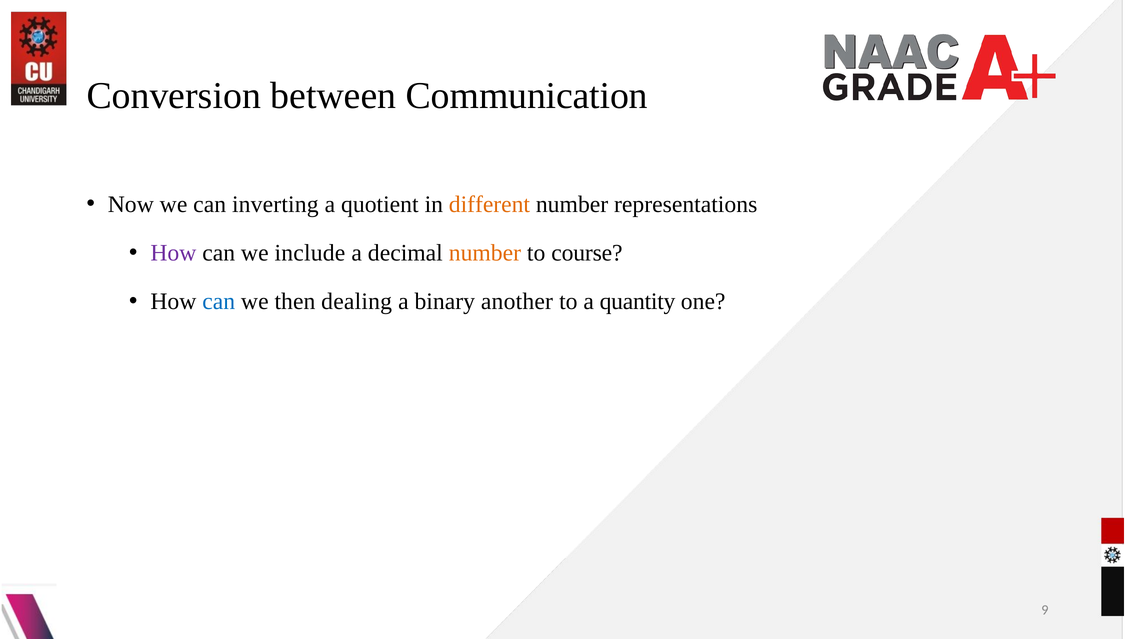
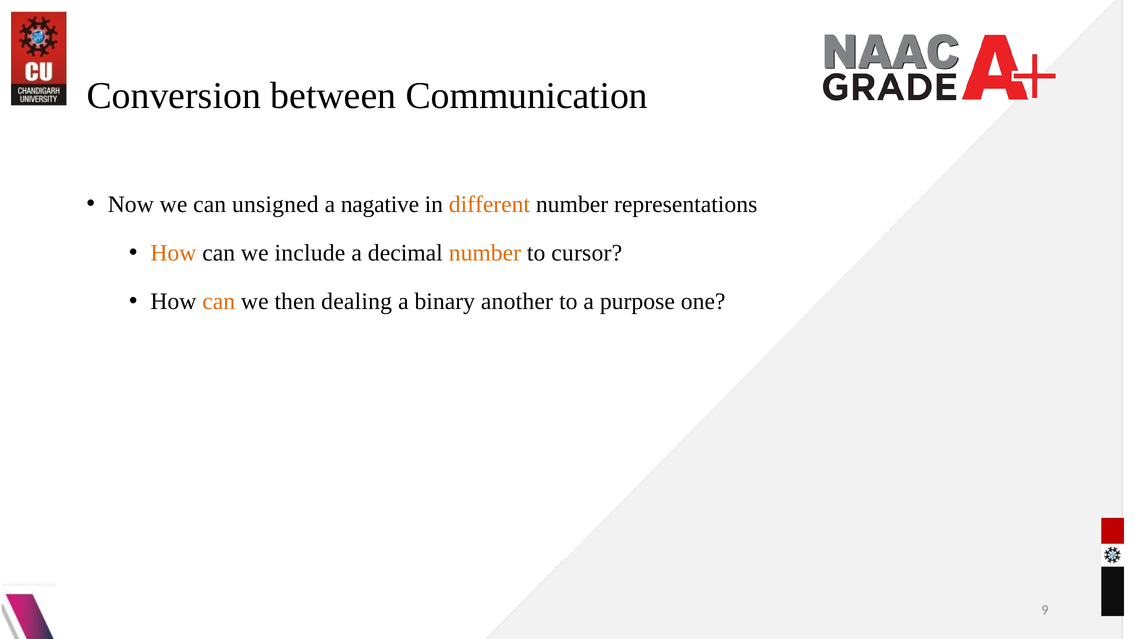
inverting: inverting -> unsigned
quotient: quotient -> nagative
How at (173, 253) colour: purple -> orange
course: course -> cursor
can at (219, 301) colour: blue -> orange
quantity: quantity -> purpose
